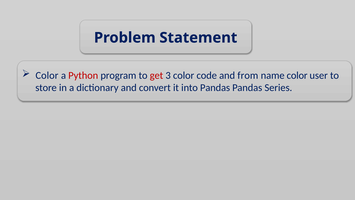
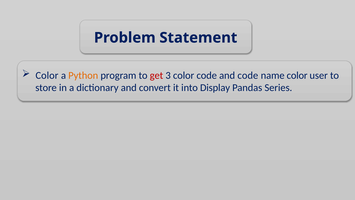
Python colour: red -> orange
and from: from -> code
into Pandas: Pandas -> Display
